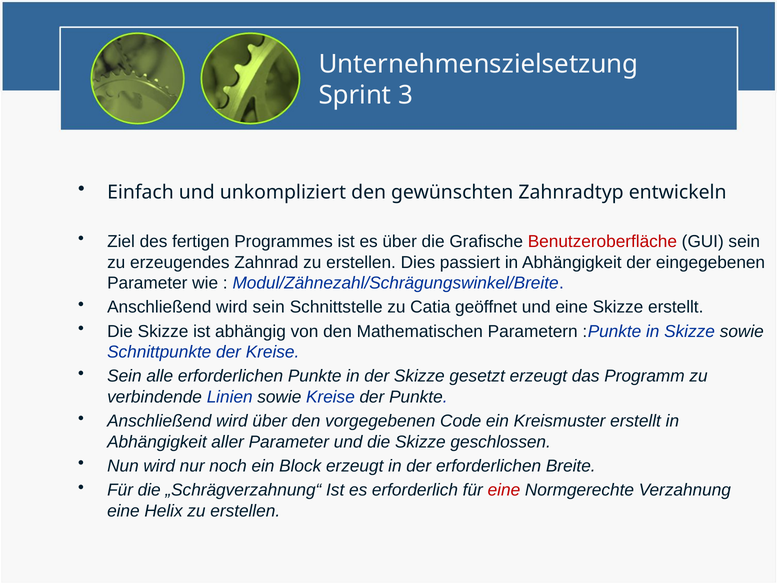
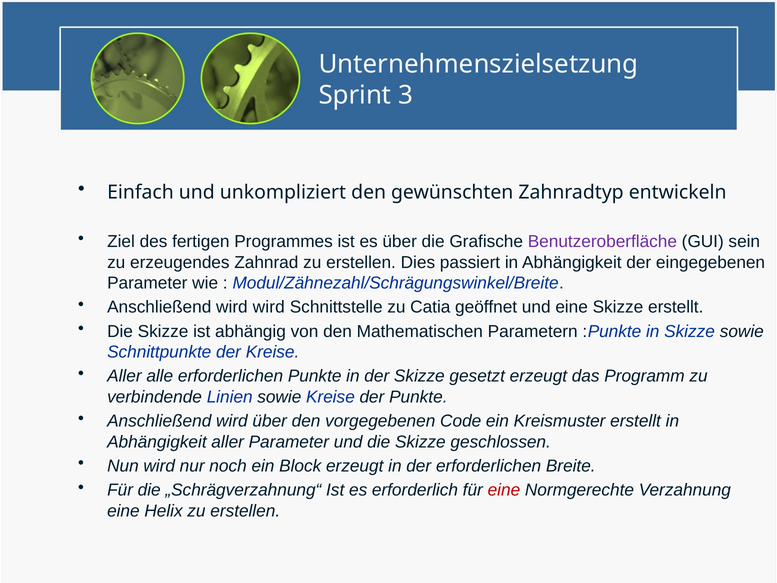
Benutzeroberfläche colour: red -> purple
wird sein: sein -> wird
Sein at (124, 376): Sein -> Aller
